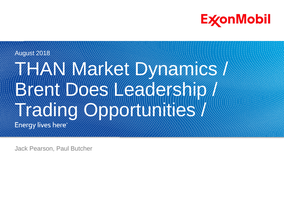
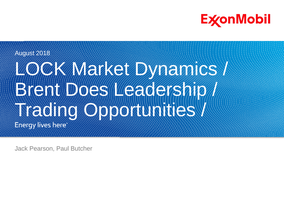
THAN: THAN -> LOCK
